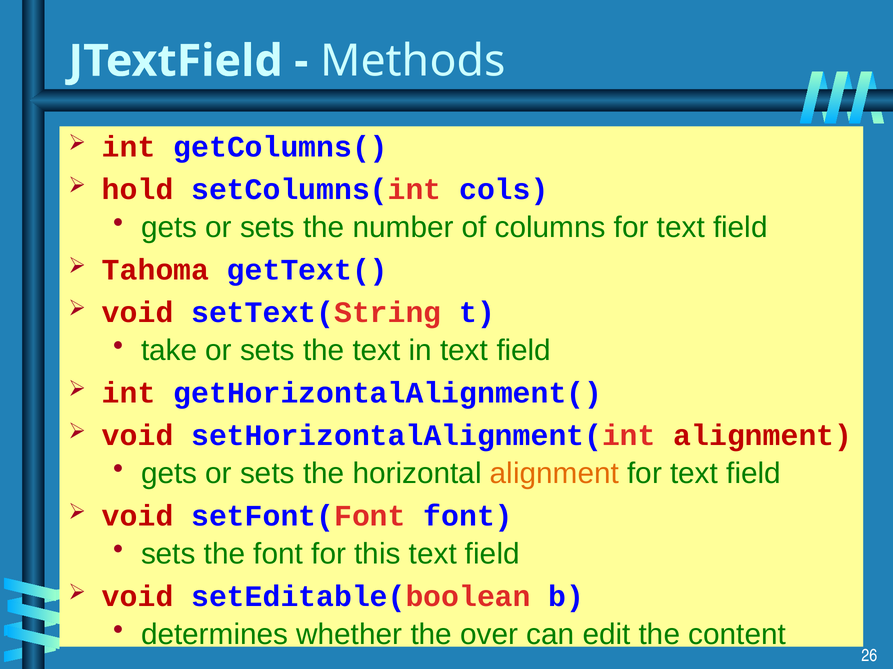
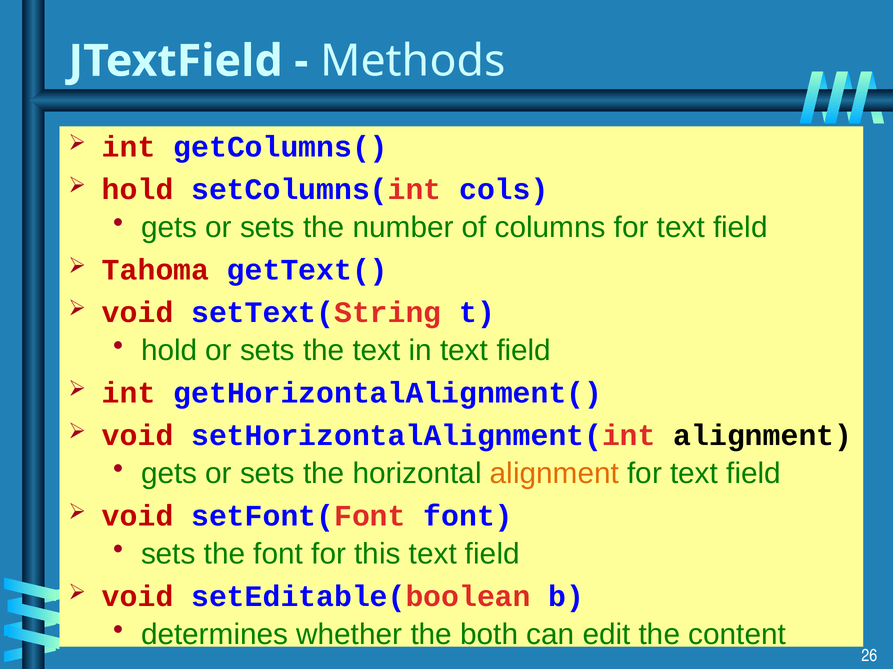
take at (169, 351): take -> hold
alignment at (763, 436) colour: red -> black
over: over -> both
